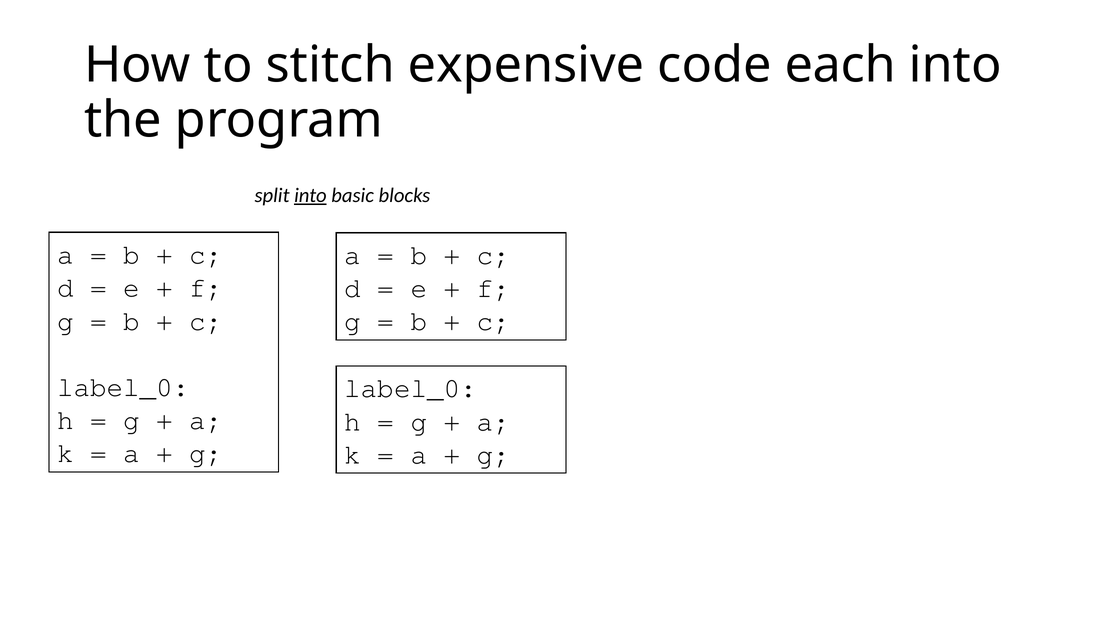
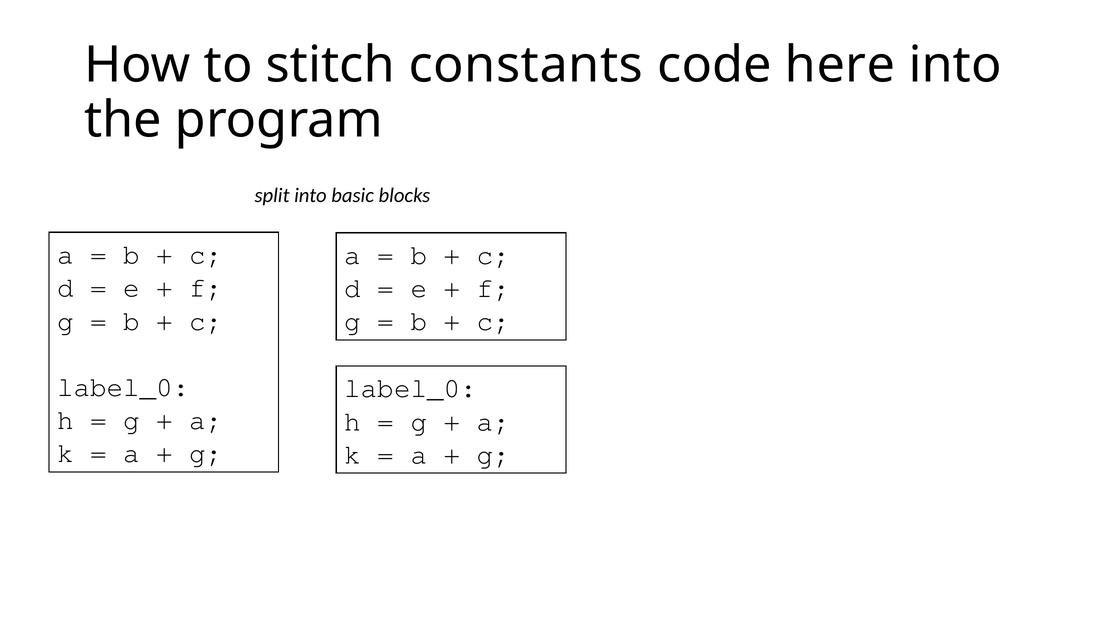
expensive: expensive -> constants
each: each -> here
into at (310, 195) underline: present -> none
